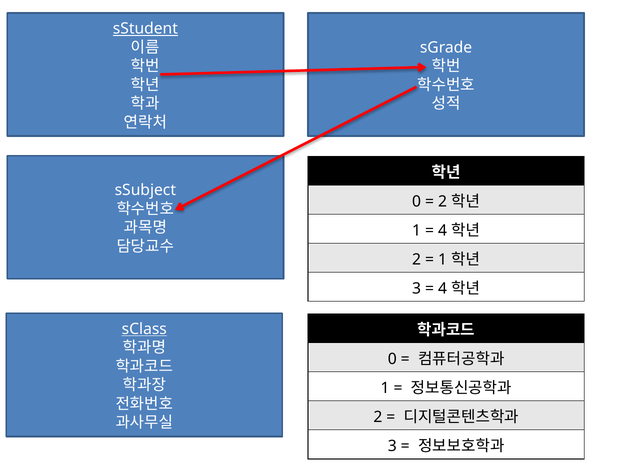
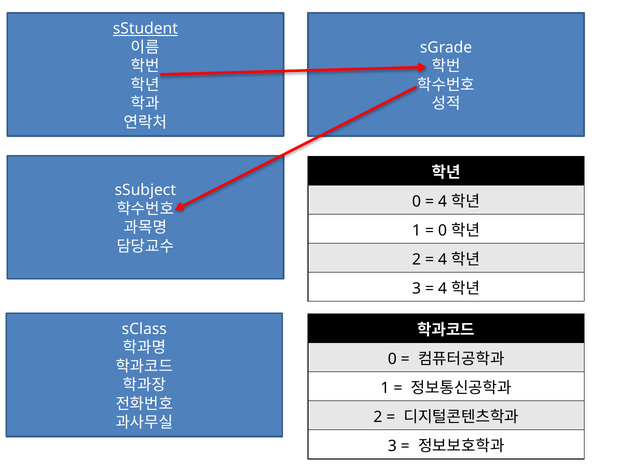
2 at (443, 202): 2 -> 4
4 at (443, 231): 4 -> 0
1 at (443, 260): 1 -> 4
sClass underline: present -> none
